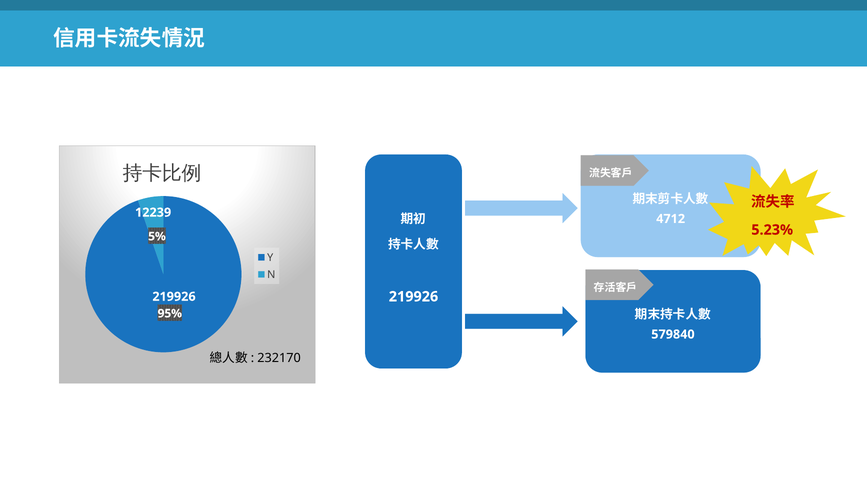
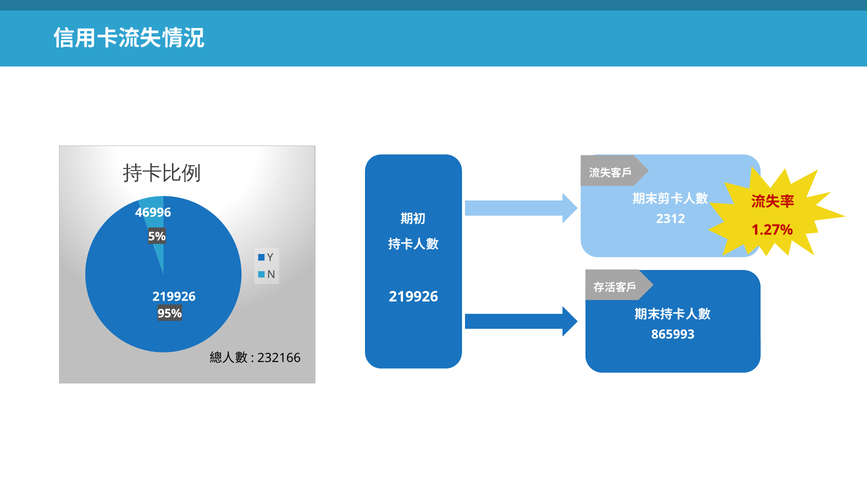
12239: 12239 -> 46996
4712: 4712 -> 2312
5.23%: 5.23% -> 1.27%
579840: 579840 -> 865993
232170: 232170 -> 232166
